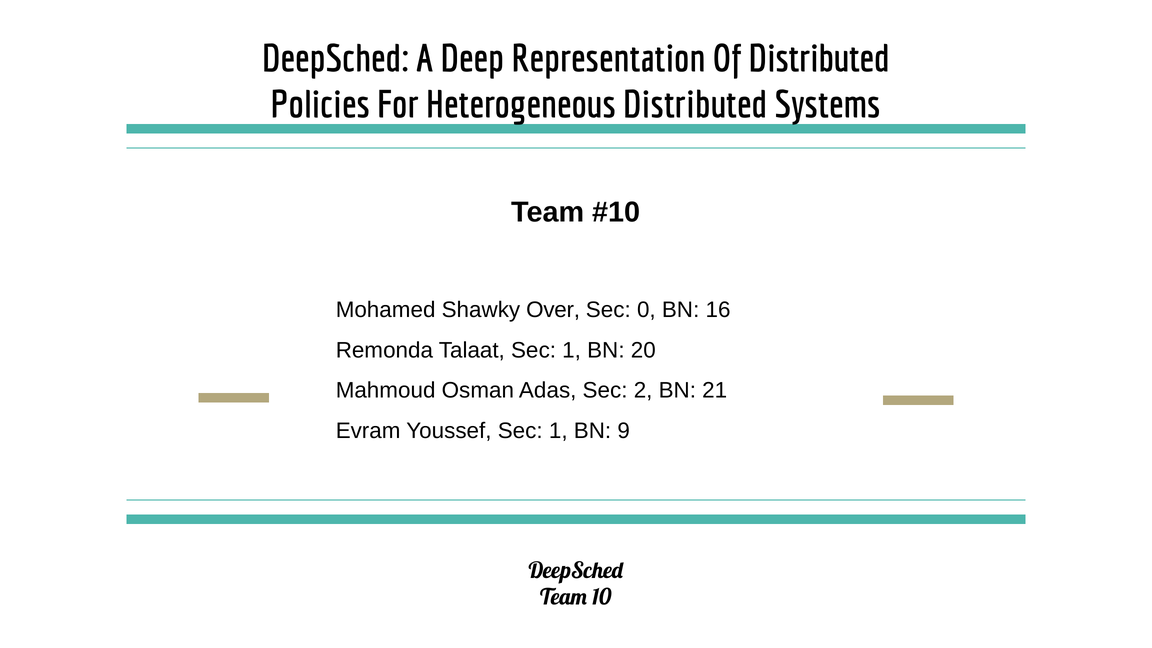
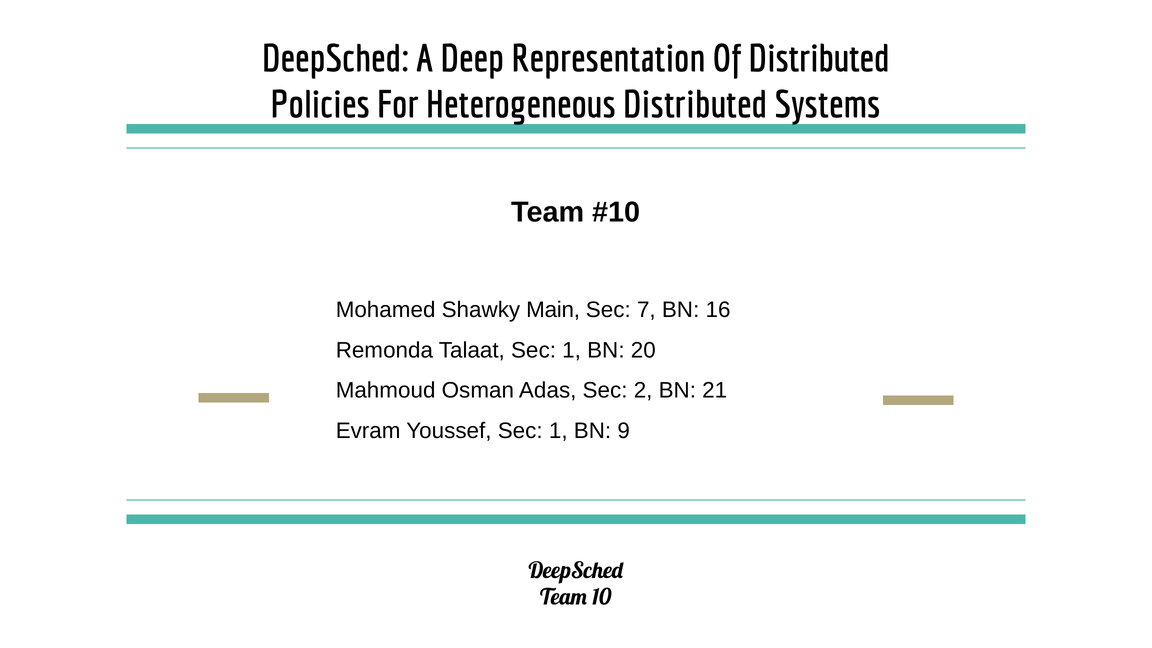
Over: Over -> Main
0: 0 -> 7
